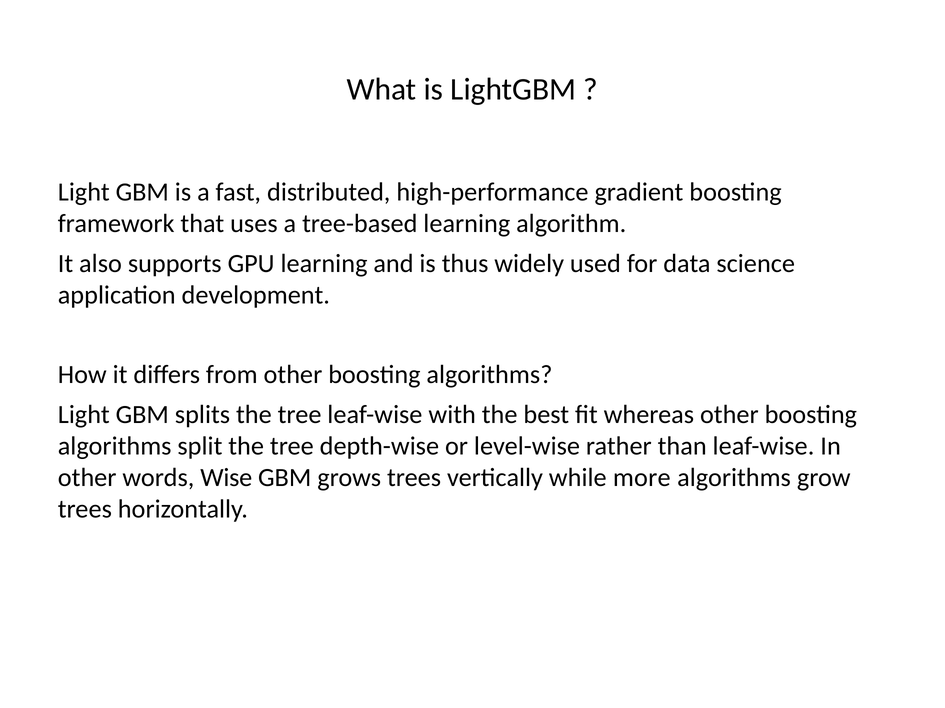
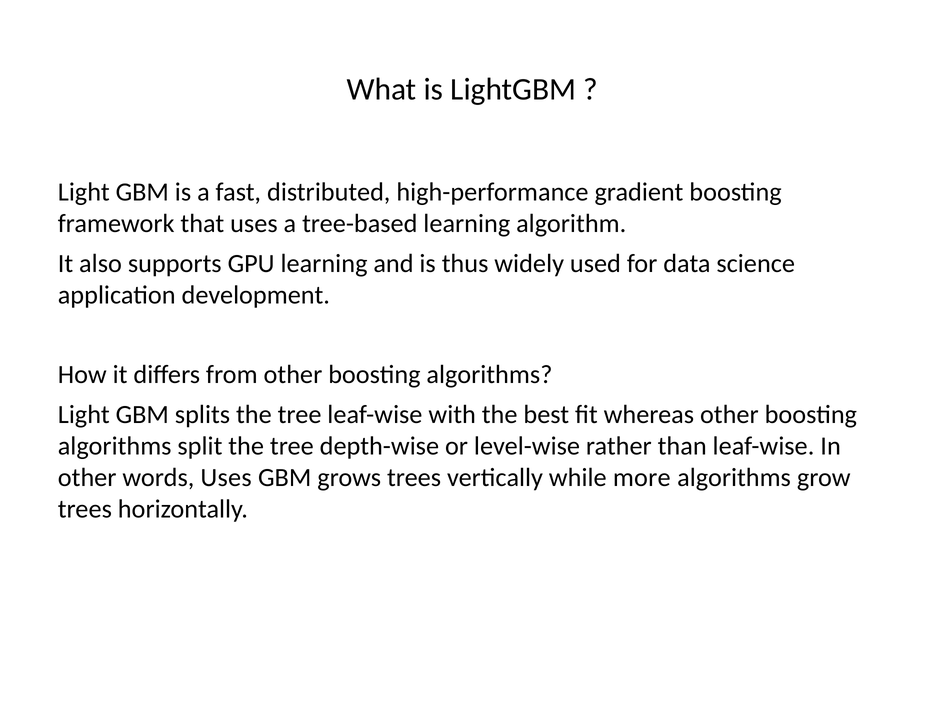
words Wise: Wise -> Uses
